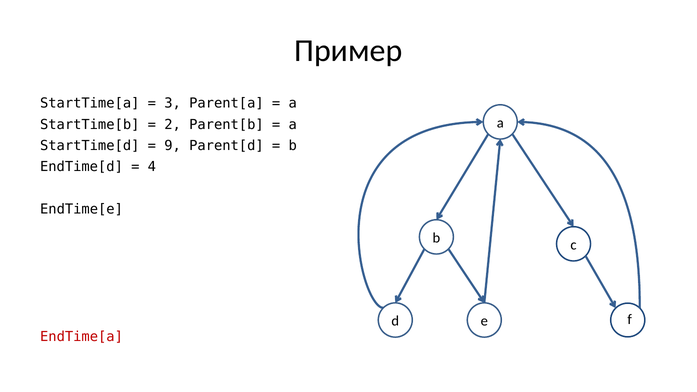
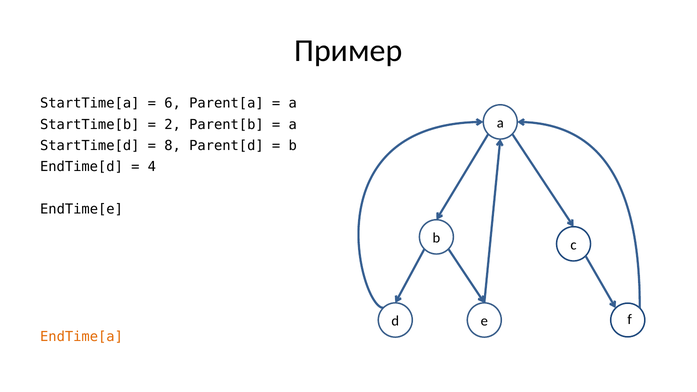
3 at (173, 103): 3 -> 6
9 at (173, 146): 9 -> 8
EndTime[a colour: red -> orange
